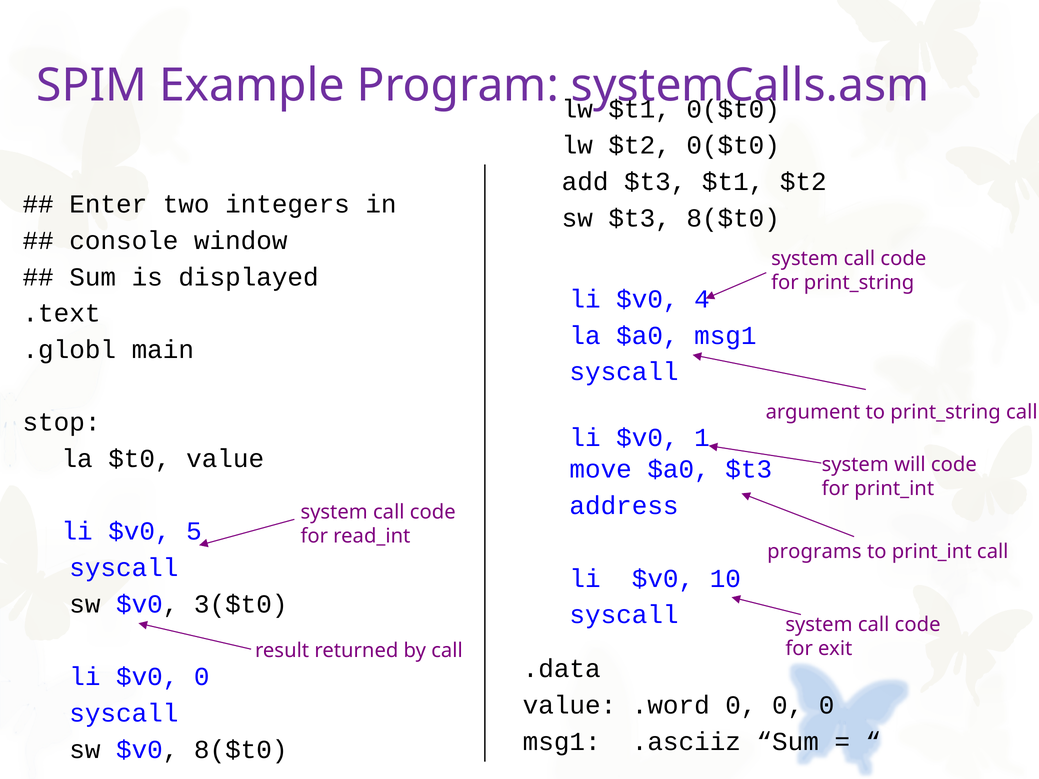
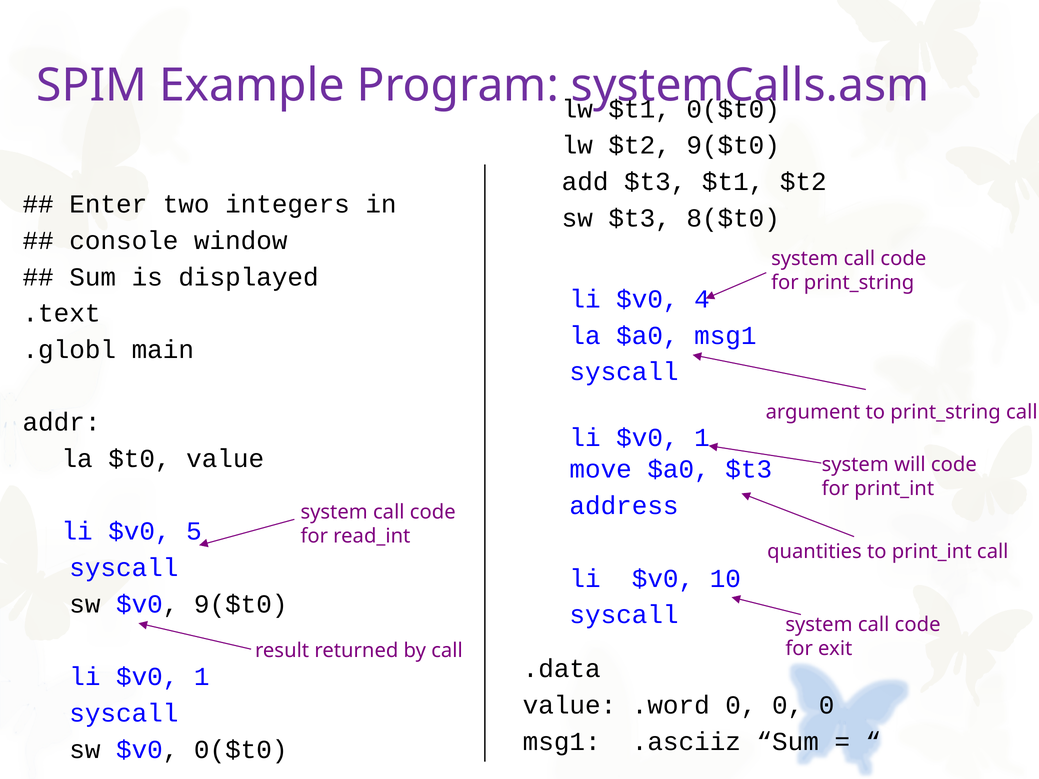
$t2 0($t0: 0($t0 -> 9($t0
stop: stop -> addr
programs: programs -> quantities
$v0 3($t0: 3($t0 -> 9($t0
0 at (202, 677): 0 -> 1
$v0 8($t0: 8($t0 -> 0($t0
